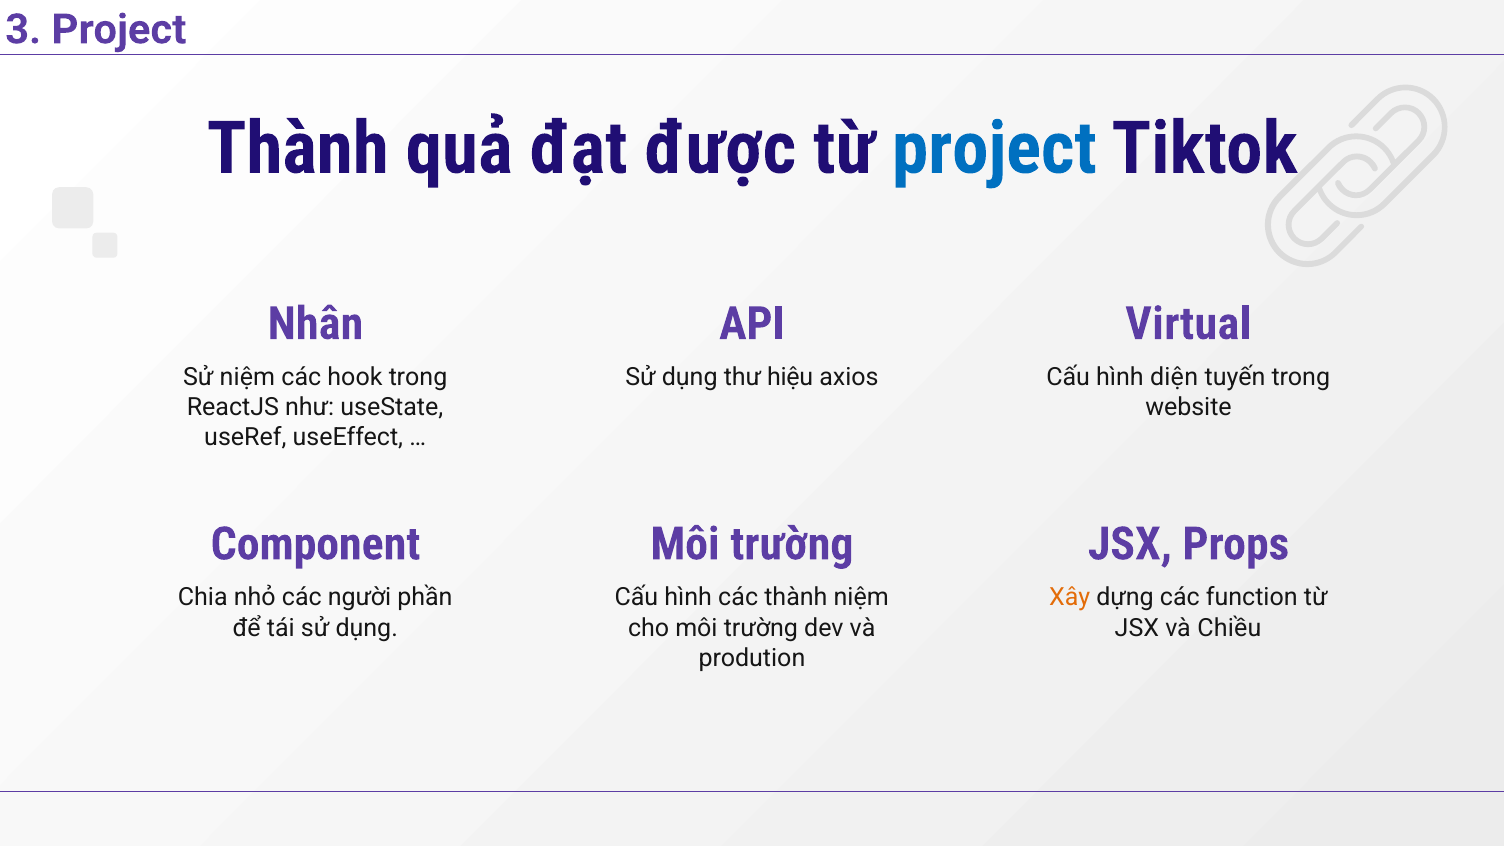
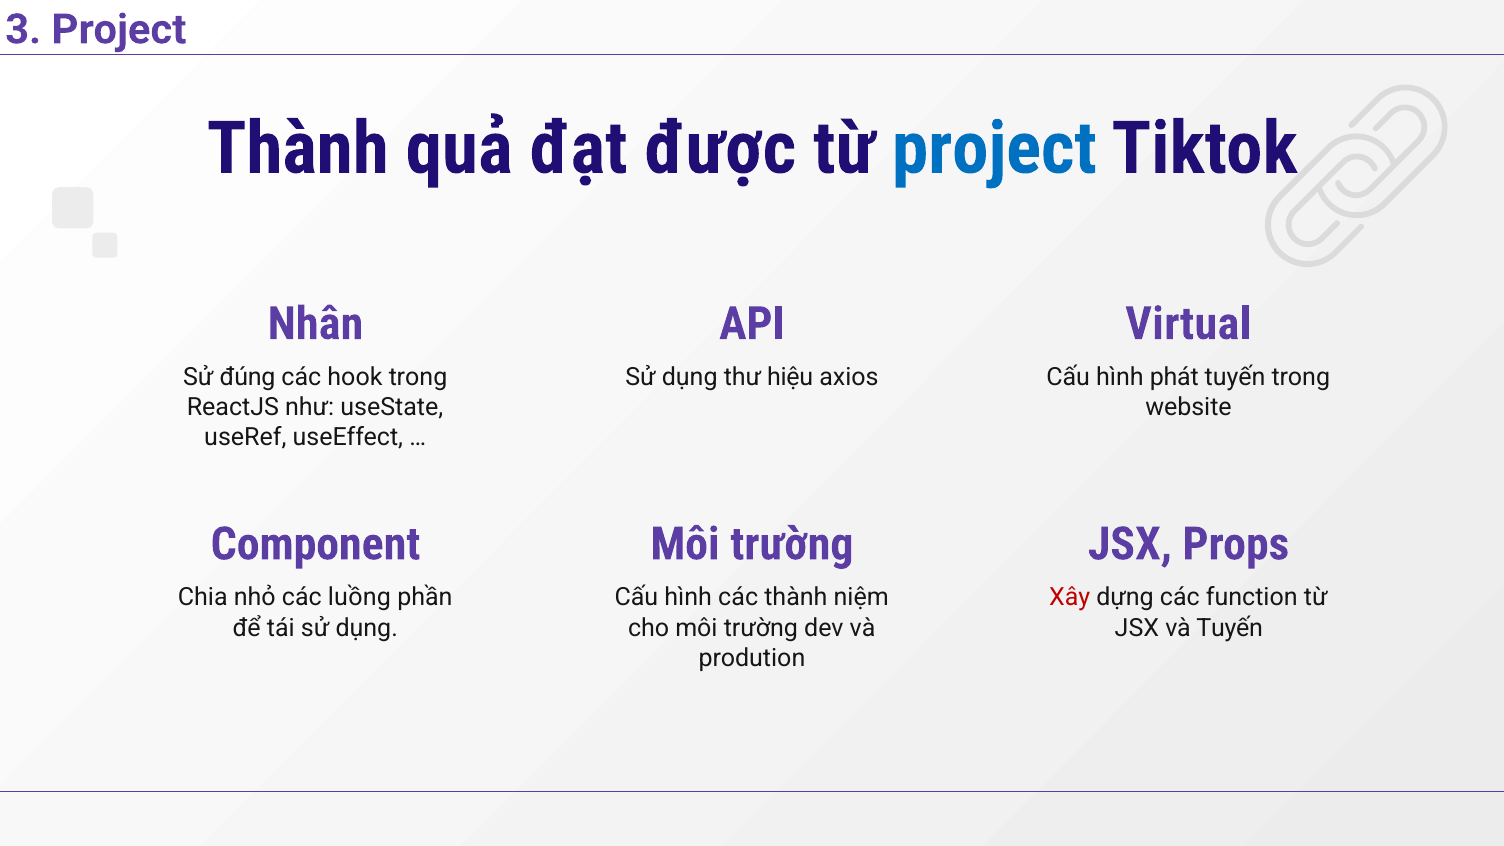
Sử niệm: niệm -> đúng
diện: diện -> phát
người: người -> luồng
Xây colour: orange -> red
và Chiều: Chiều -> Tuyến
